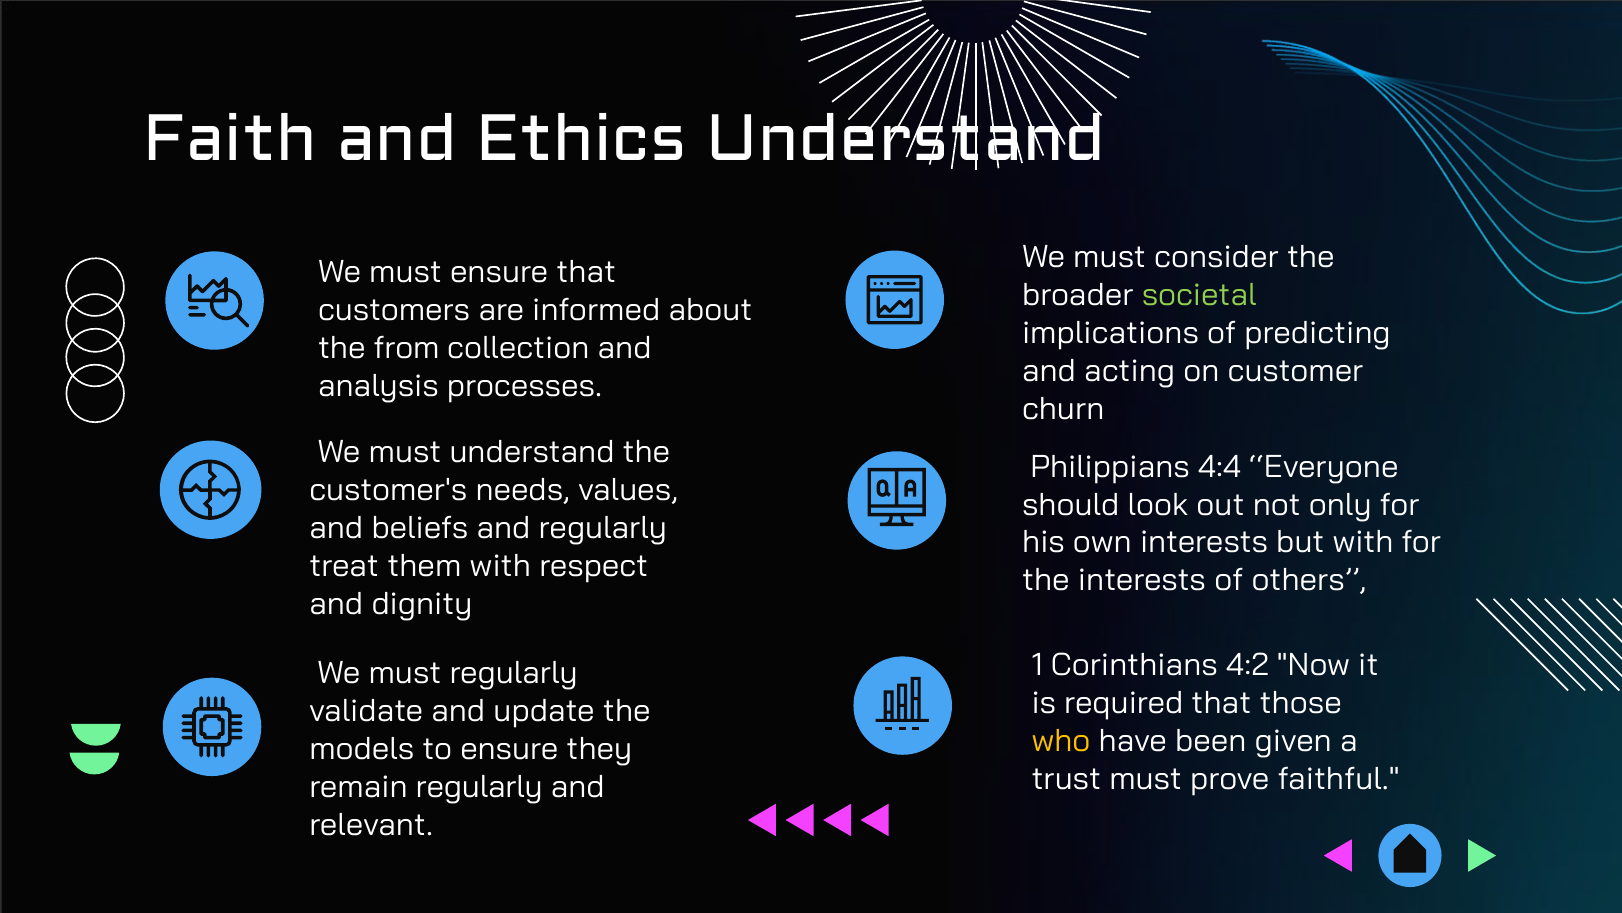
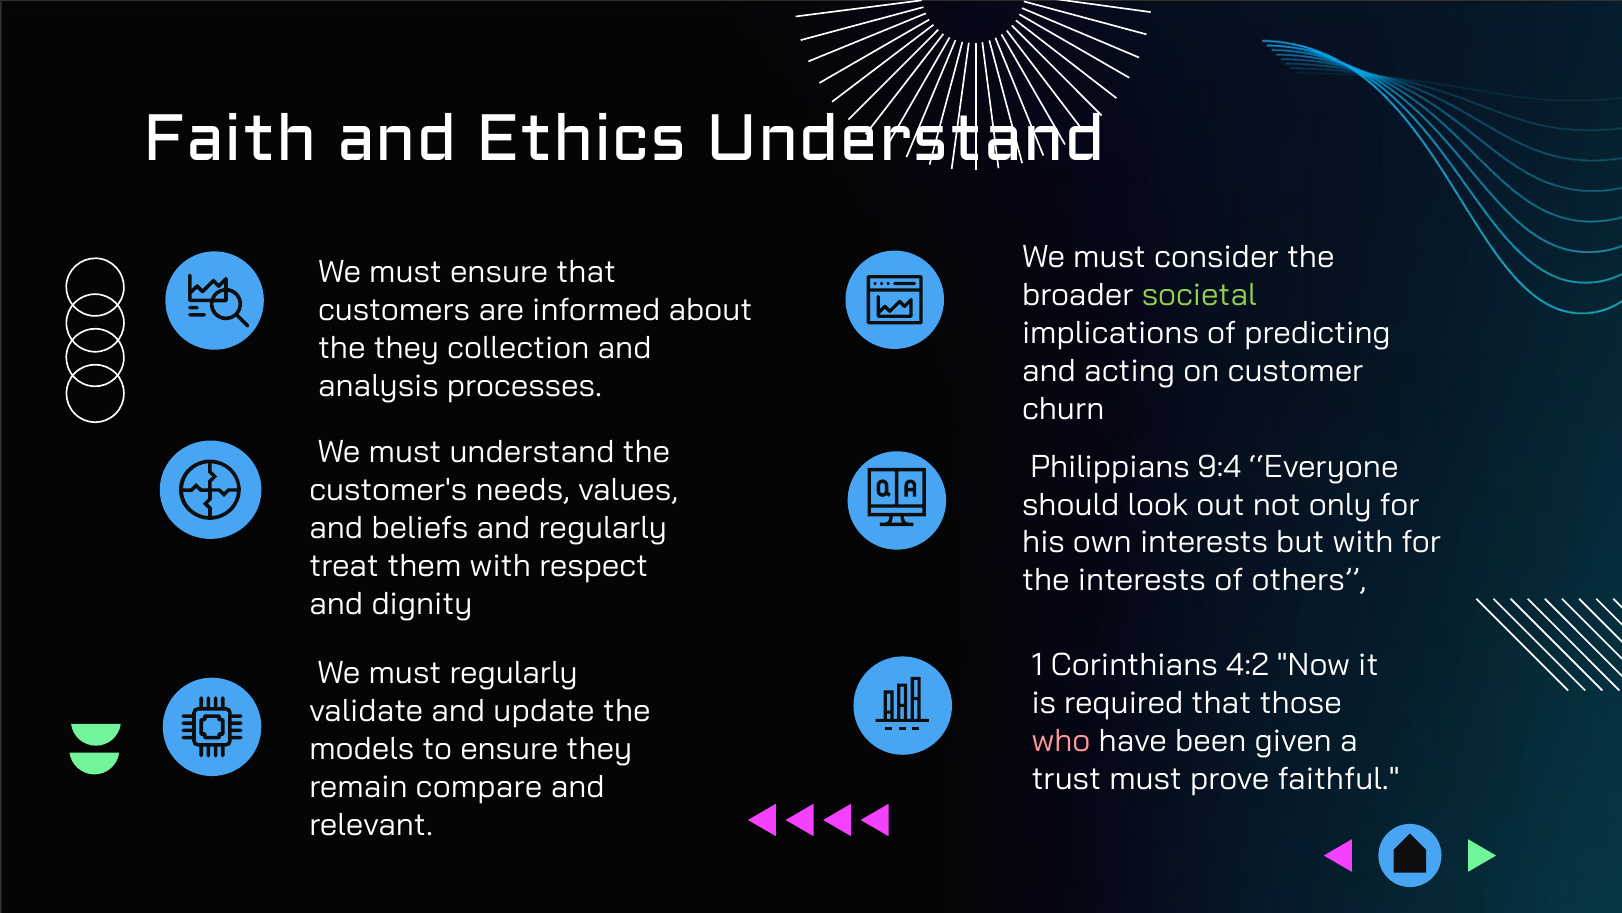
the from: from -> they
4:4: 4:4 -> 9:4
who colour: yellow -> pink
remain regularly: regularly -> compare
